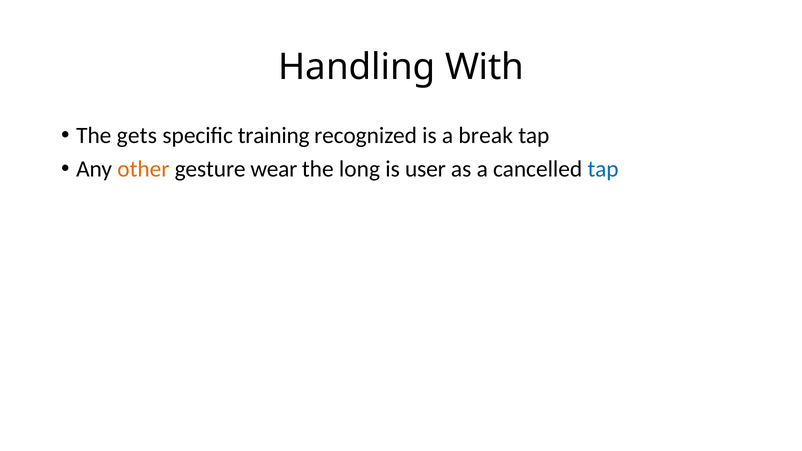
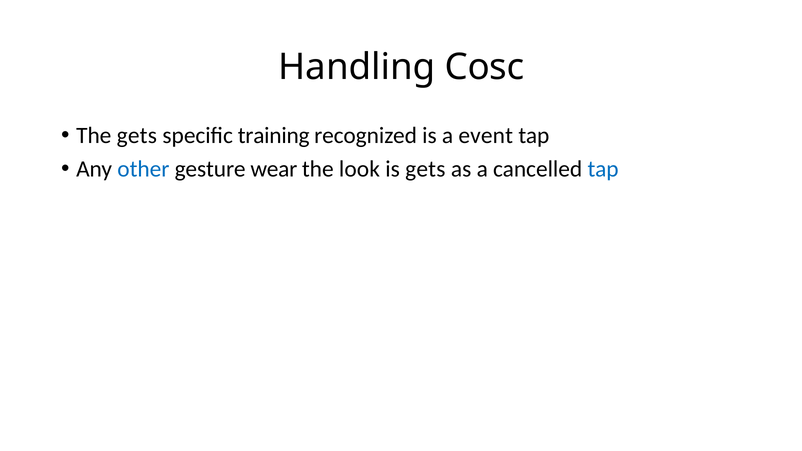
With: With -> Cosc
break: break -> event
other colour: orange -> blue
long: long -> look
is user: user -> gets
